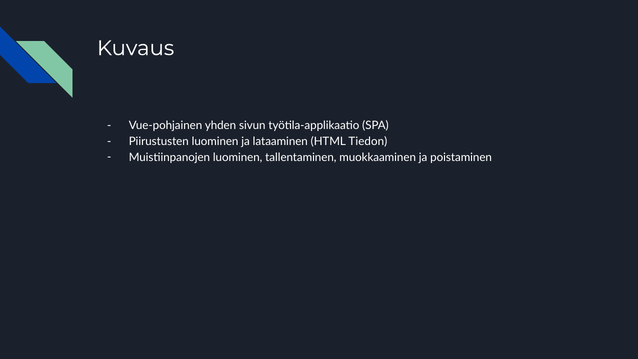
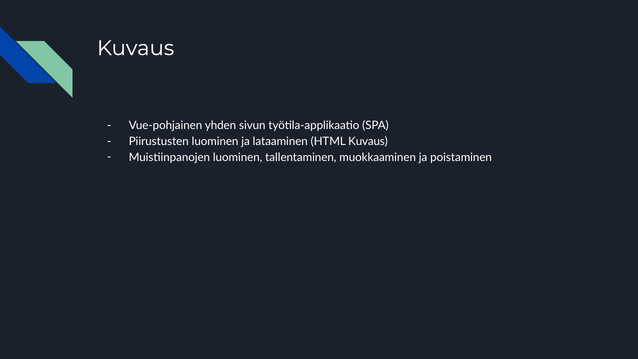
HTML Tiedon: Tiedon -> Kuvaus
